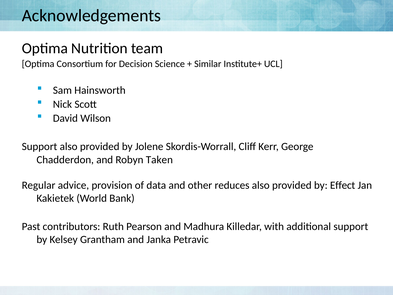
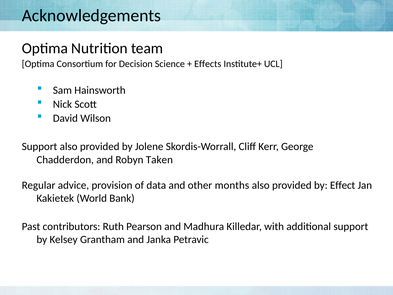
Similar: Similar -> Effects
reduces: reduces -> months
